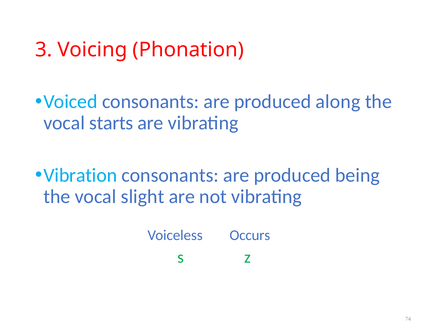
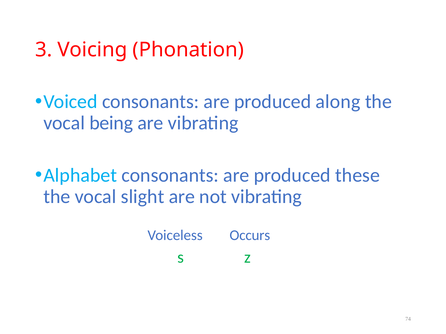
starts: starts -> being
Vibration: Vibration -> Alphabet
being: being -> these
